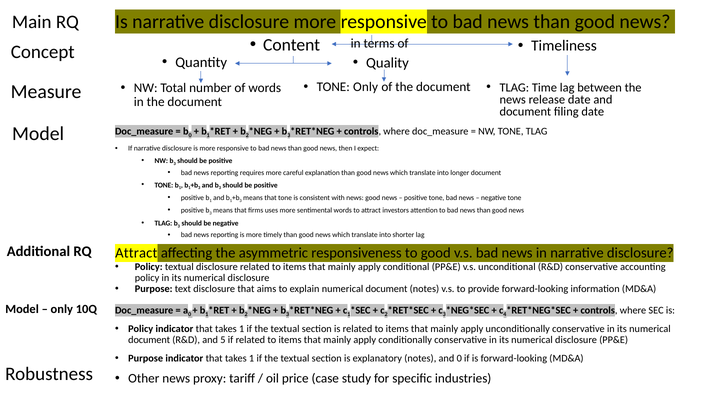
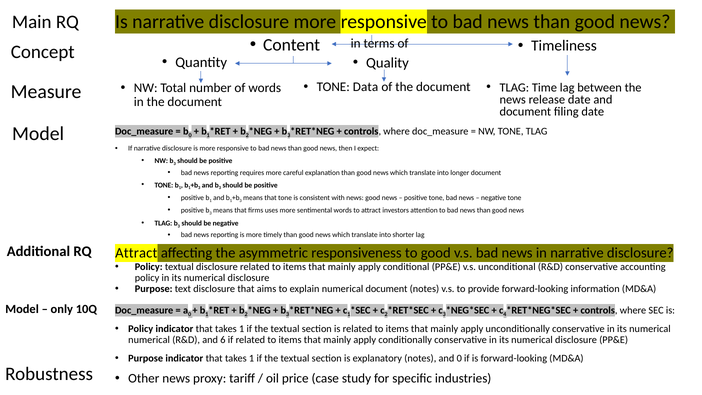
TONE Only: Only -> Data
document at (149, 340): document -> numerical
5: 5 -> 6
